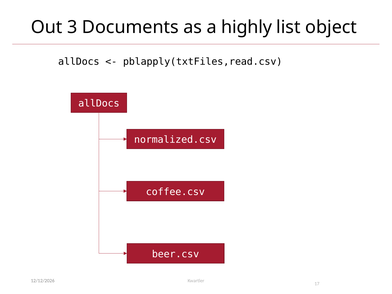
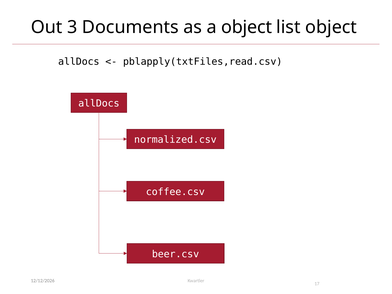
a highly: highly -> object
